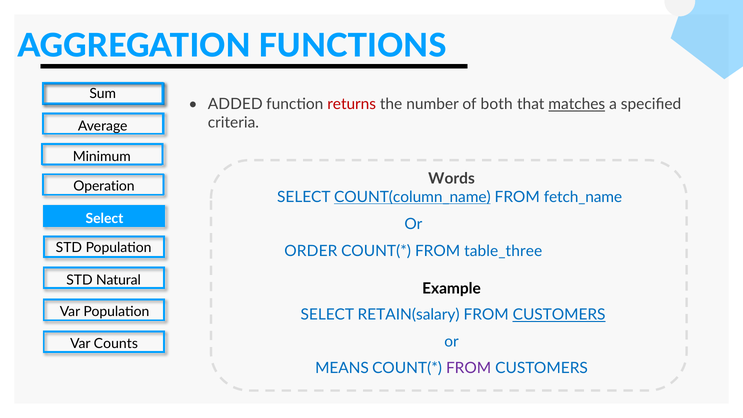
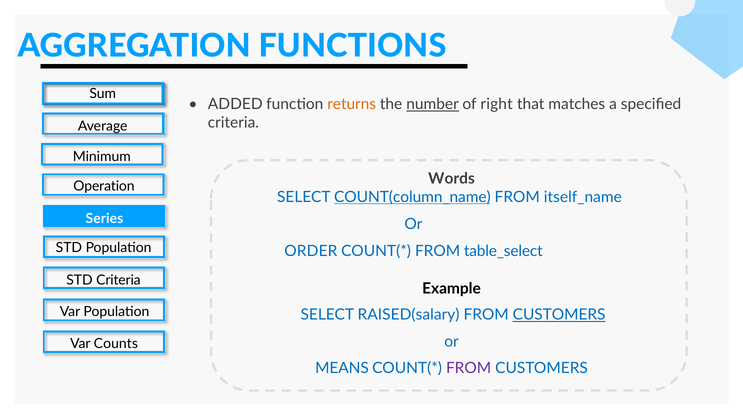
returns colour: red -> orange
number underline: none -> present
both: both -> right
matches underline: present -> none
fetch_name: fetch_name -> itself_name
Select at (104, 219): Select -> Series
table_three: table_three -> table_select
STD Natural: Natural -> Criteria
RETAIN(salary: RETAIN(salary -> RAISED(salary
